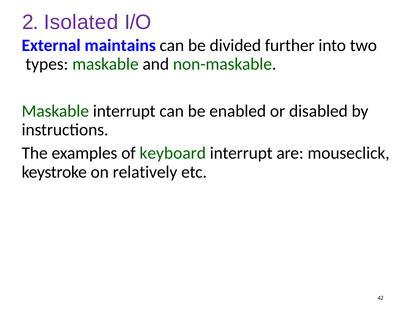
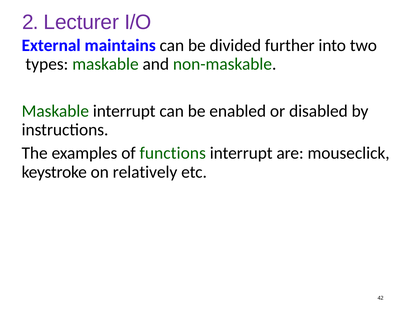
Isolated: Isolated -> Lecturer
keyboard: keyboard -> functions
